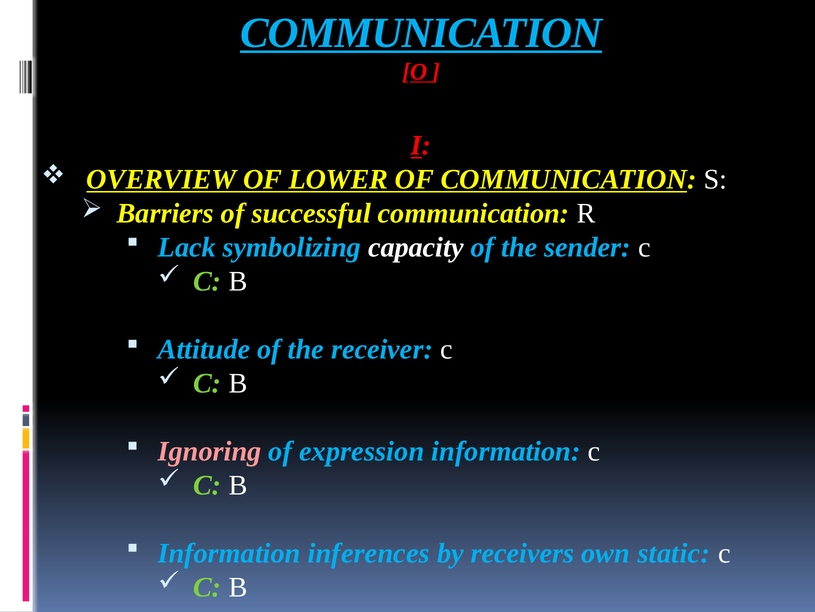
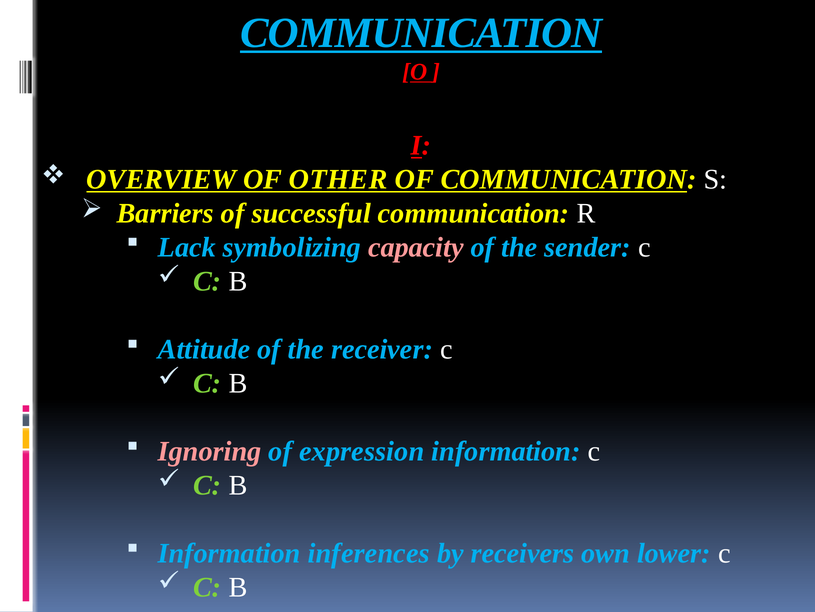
LOWER: LOWER -> OTHER
capacity colour: white -> pink
static: static -> lower
